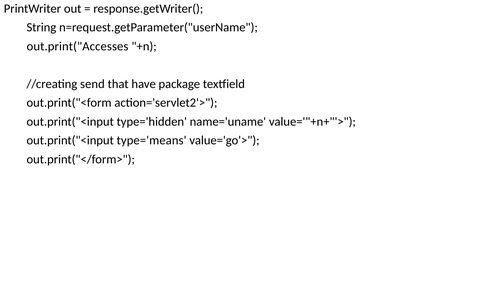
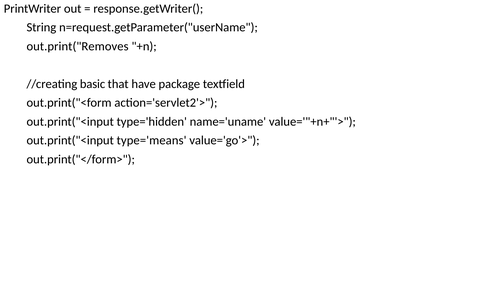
out.print("Accesses: out.print("Accesses -> out.print("Removes
send: send -> basic
